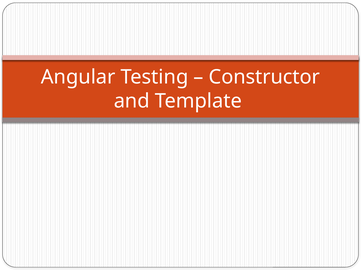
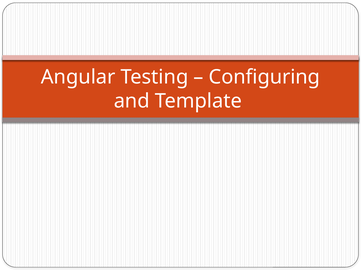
Constructor: Constructor -> Configuring
